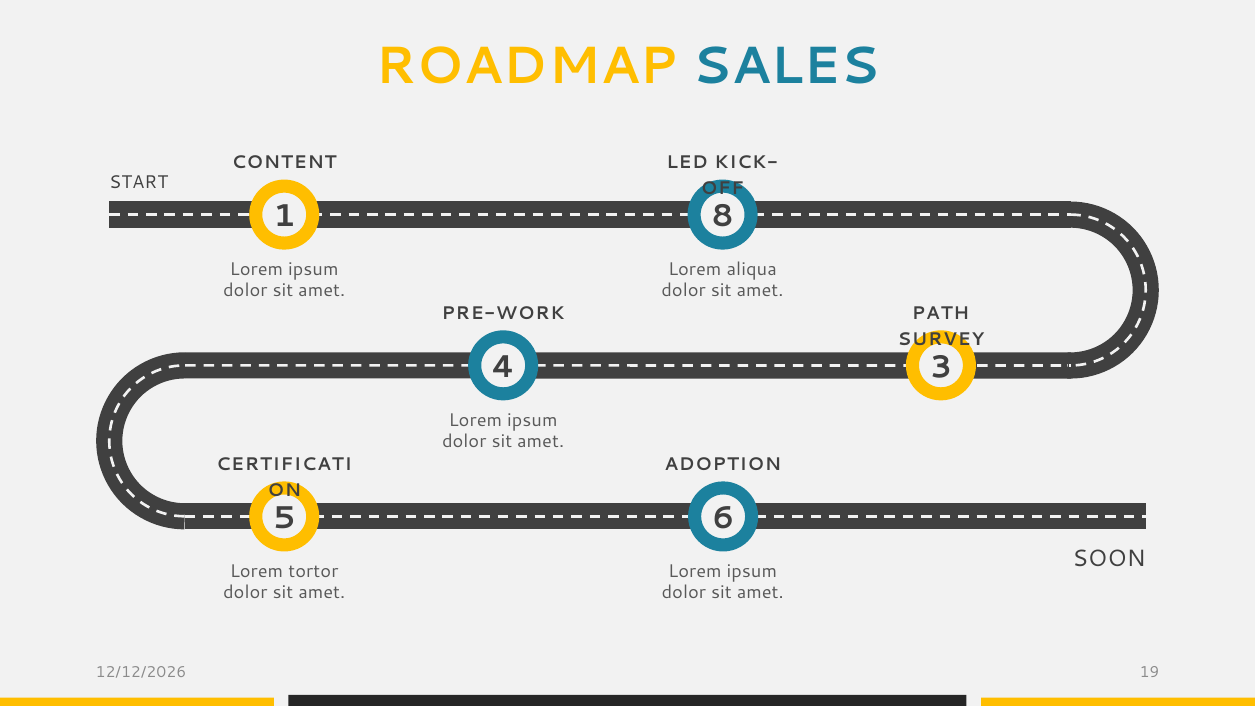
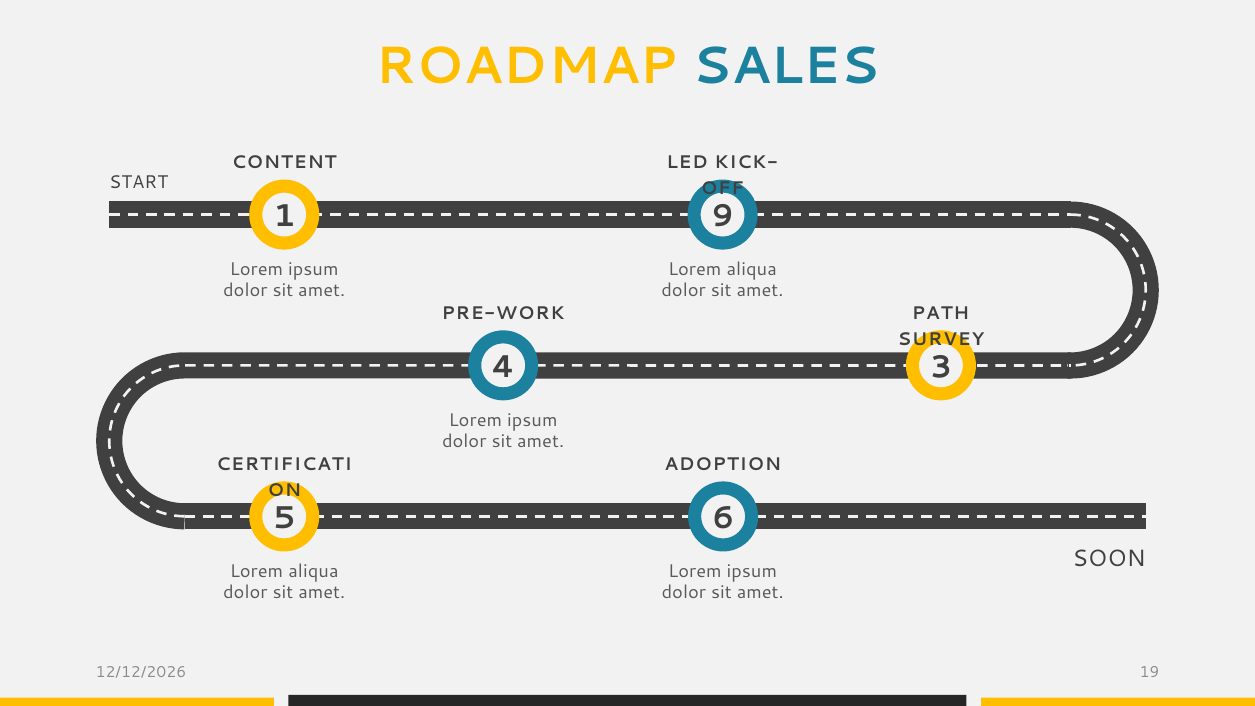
8: 8 -> 9
tortor at (313, 572): tortor -> aliqua
